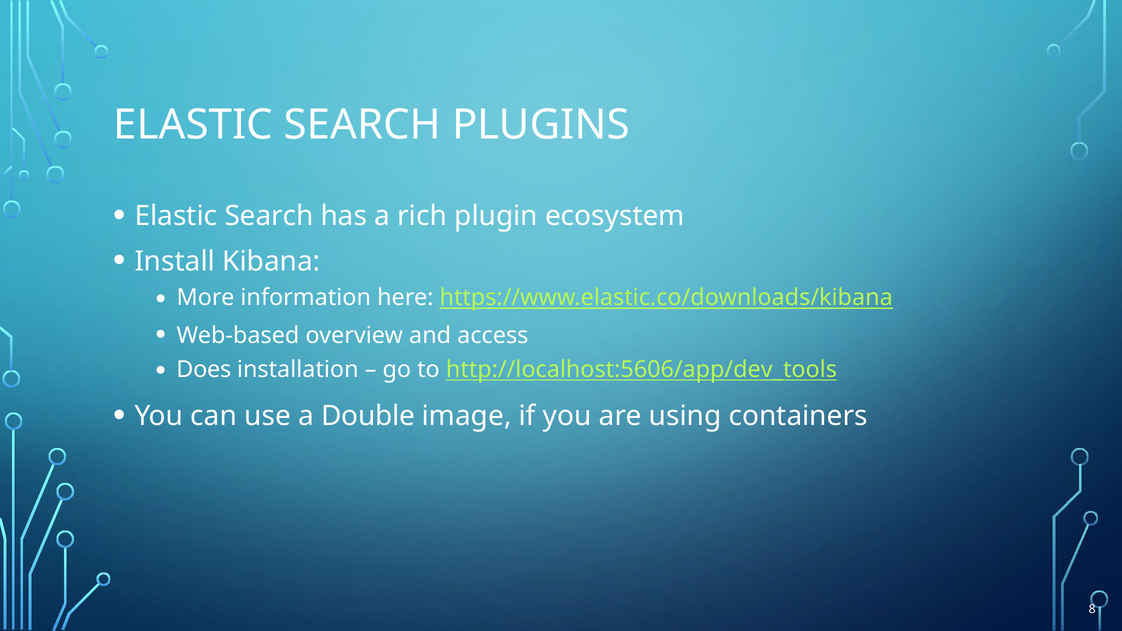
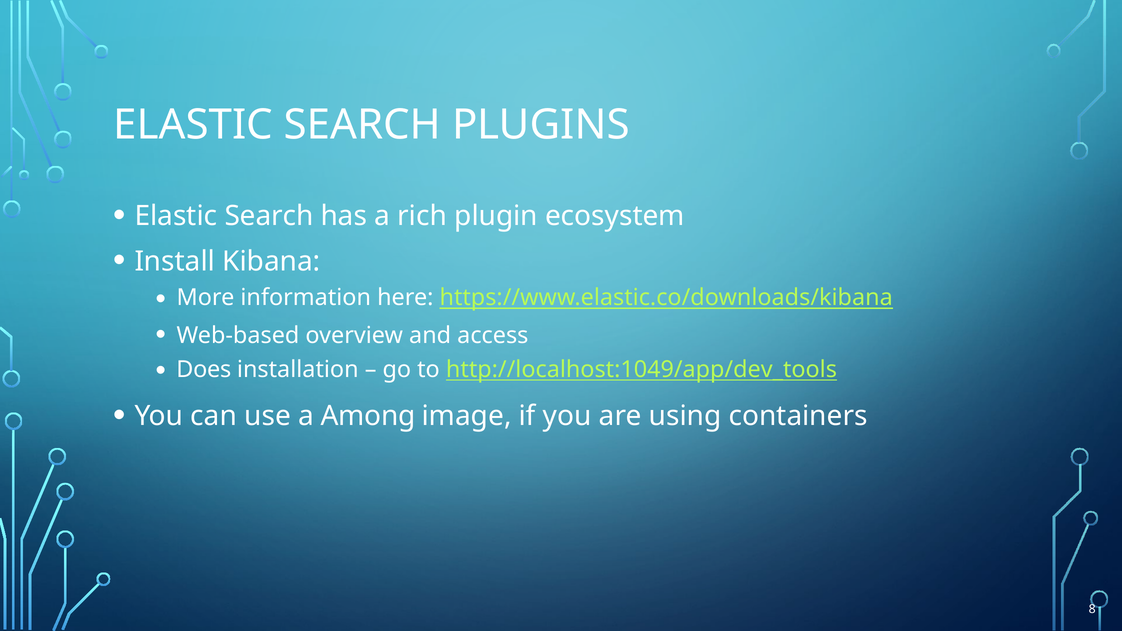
http://localhost:5606/app/dev_tools: http://localhost:5606/app/dev_tools -> http://localhost:1049/app/dev_tools
Double: Double -> Among
